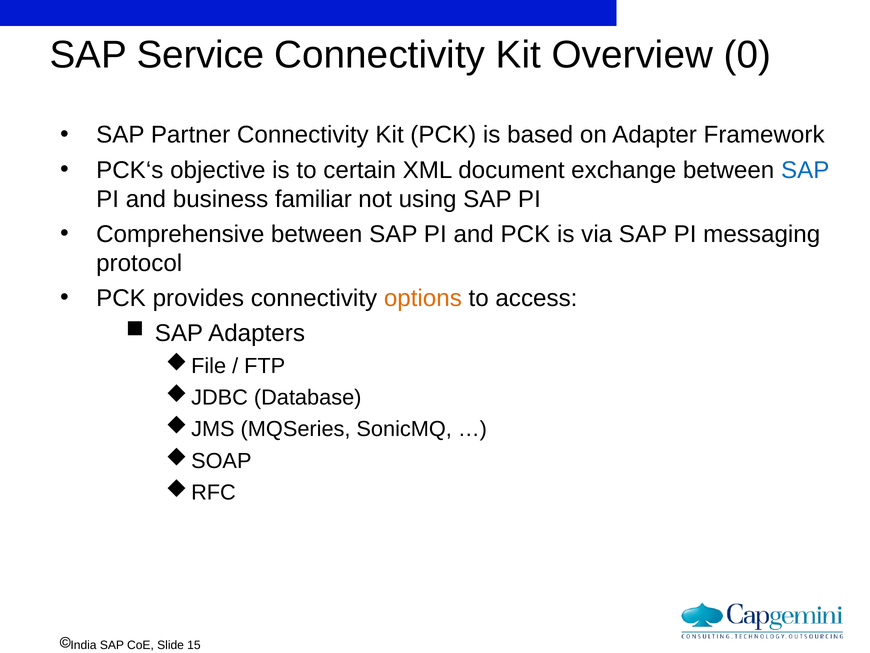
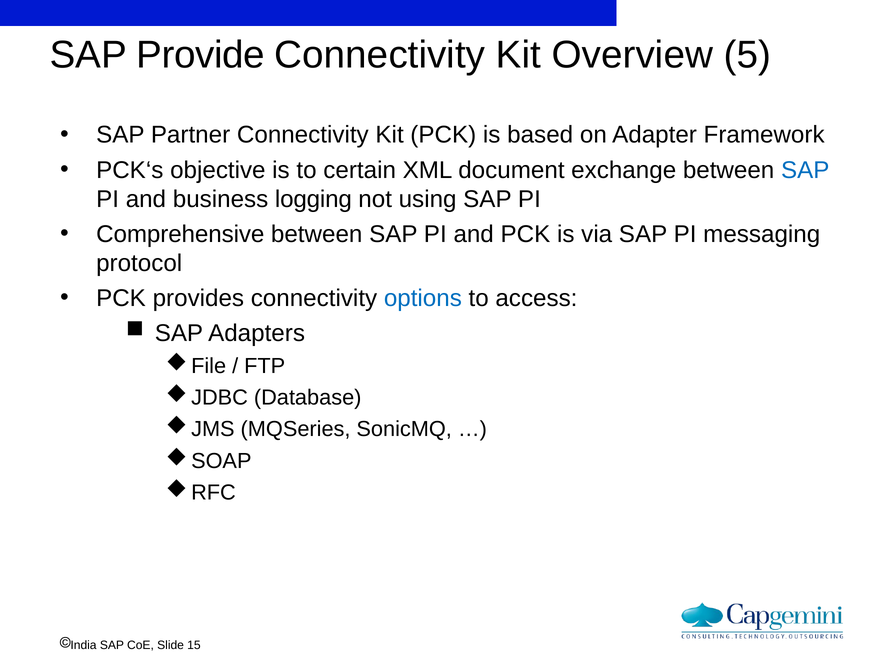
Service: Service -> Provide
0: 0 -> 5
familiar: familiar -> logging
options colour: orange -> blue
